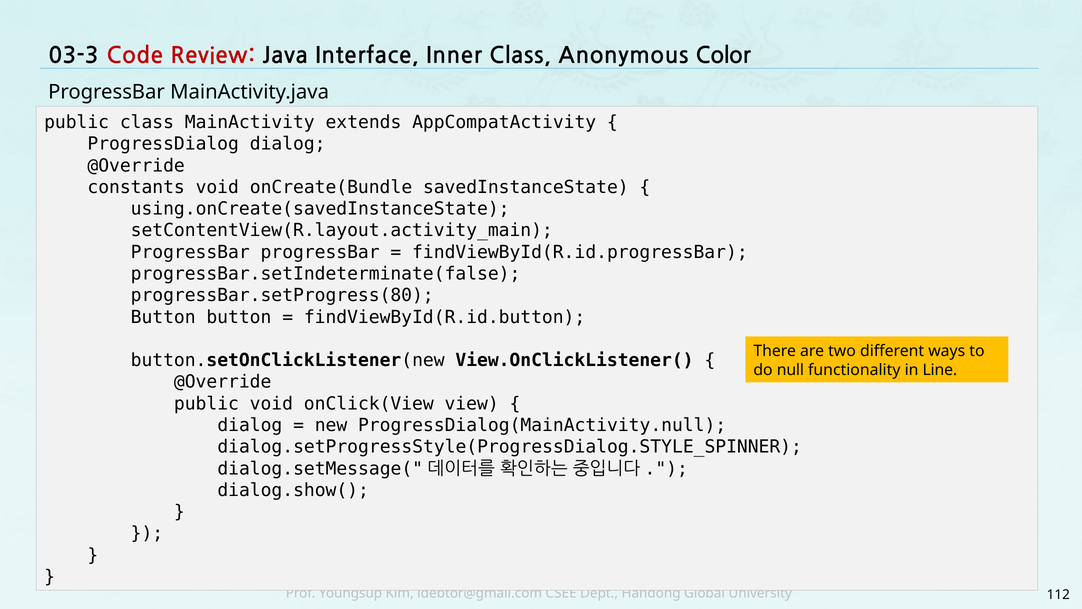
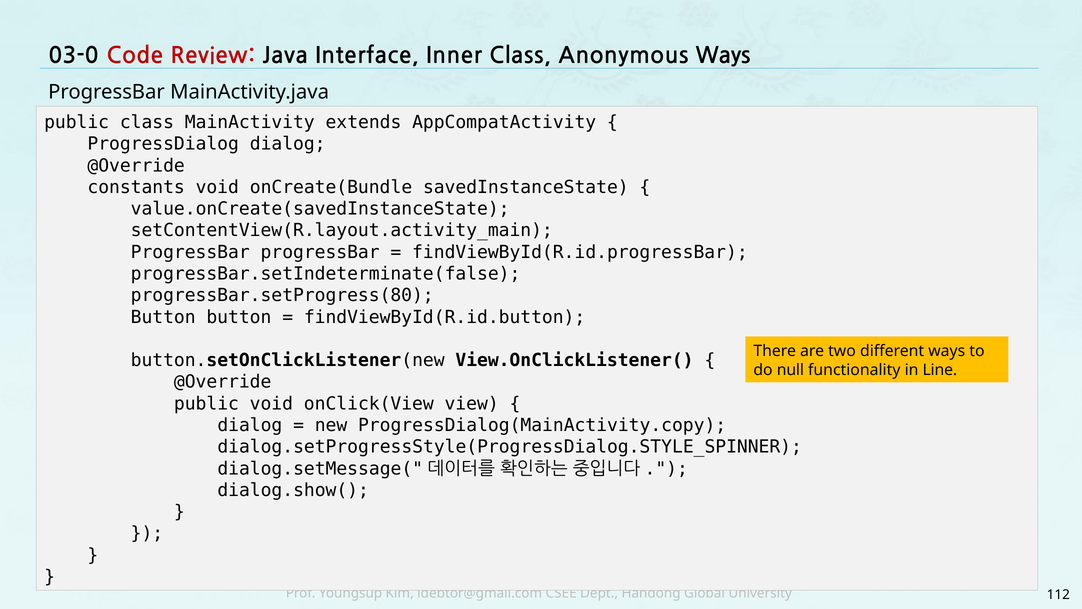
03-3: 03-3 -> 03-0
Anonymous Color: Color -> Ways
using.onCreate(savedInstanceState: using.onCreate(savedInstanceState -> value.onCreate(savedInstanceState
ProgressDialog(MainActivity.null: ProgressDialog(MainActivity.null -> ProgressDialog(MainActivity.copy
